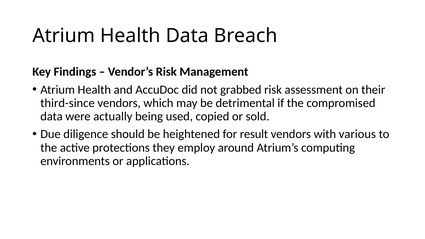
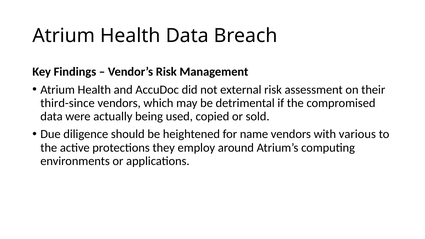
grabbed: grabbed -> external
result: result -> name
